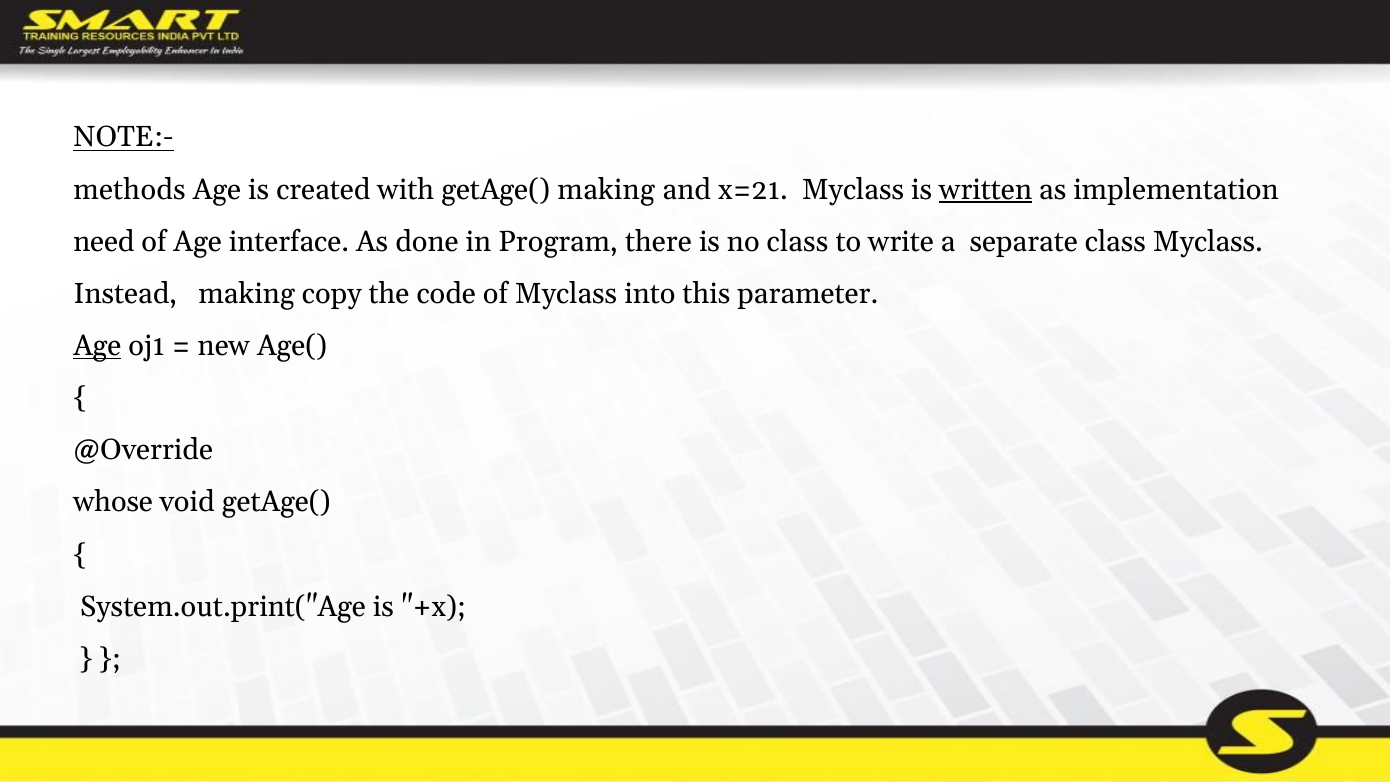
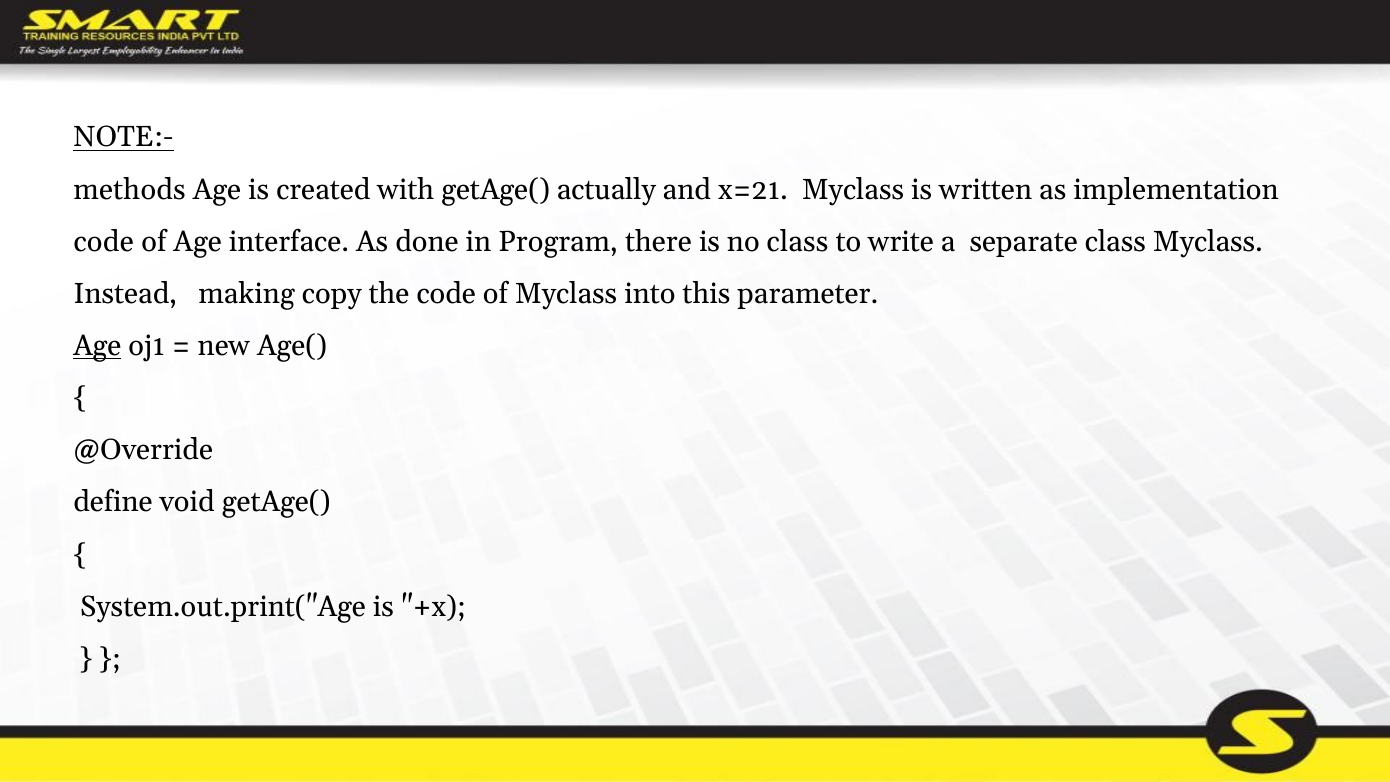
getAge( making: making -> actually
written underline: present -> none
need at (104, 242): need -> code
whose: whose -> define
